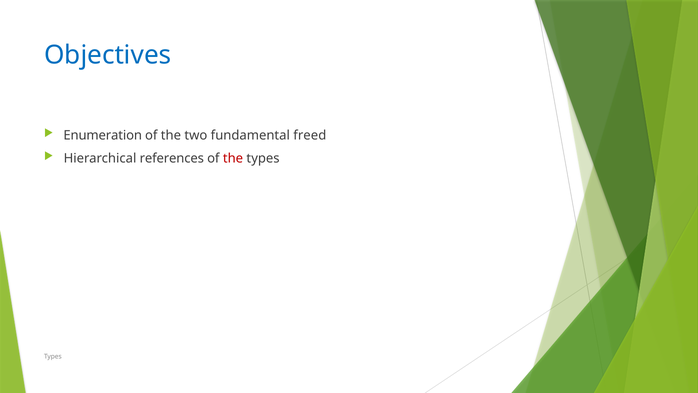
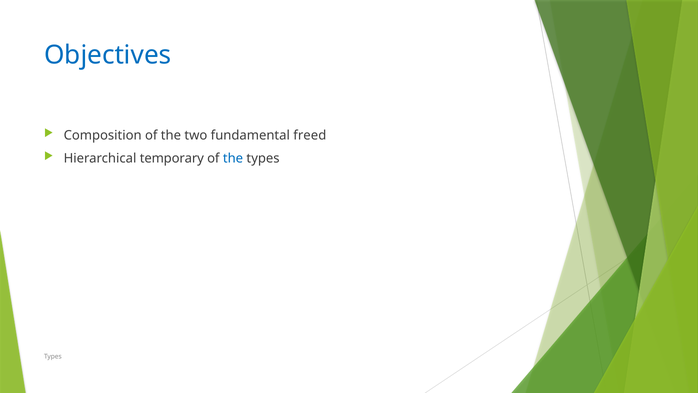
Enumeration: Enumeration -> Composition
references: references -> temporary
the at (233, 158) colour: red -> blue
